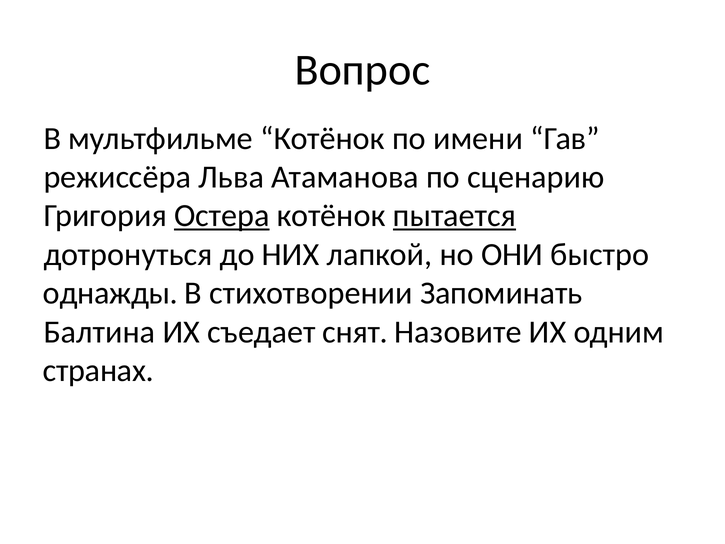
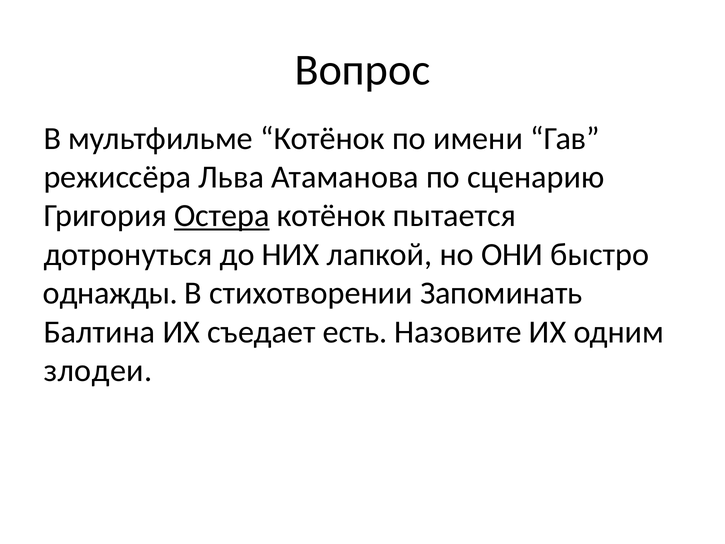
пытается underline: present -> none
снят: снят -> есть
странах: странах -> злодеи
